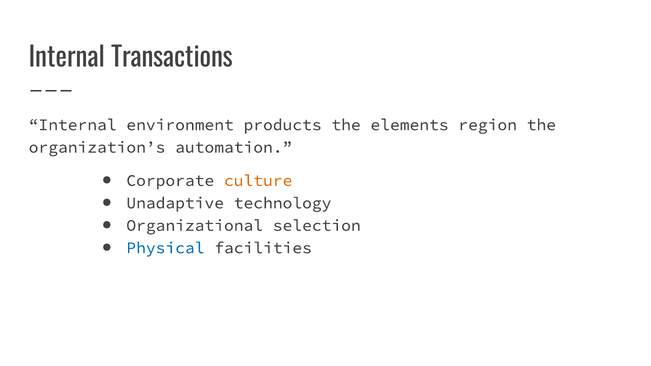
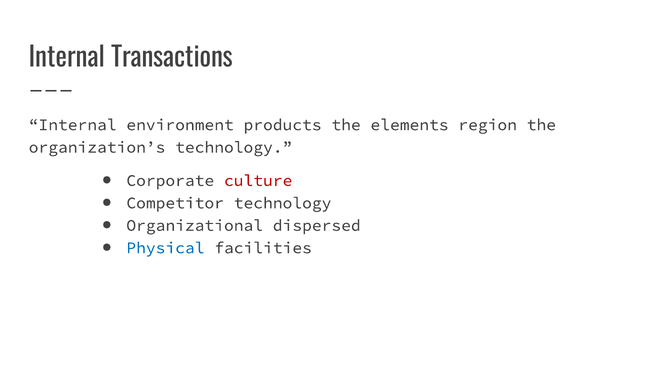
organization’s automation: automation -> technology
culture colour: orange -> red
Unadaptive: Unadaptive -> Competitor
selection: selection -> dispersed
